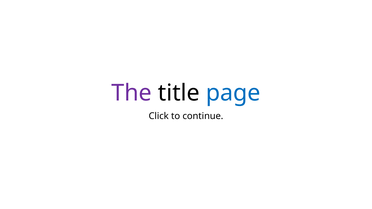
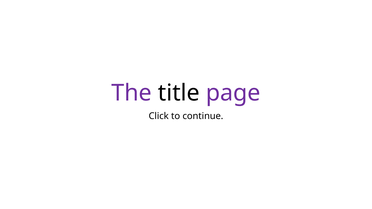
page colour: blue -> purple
